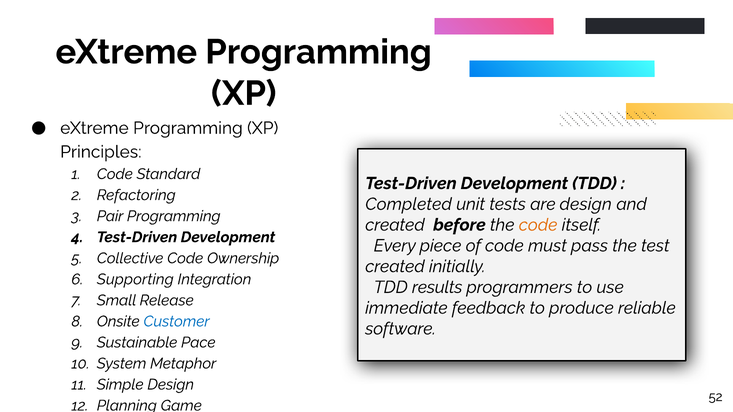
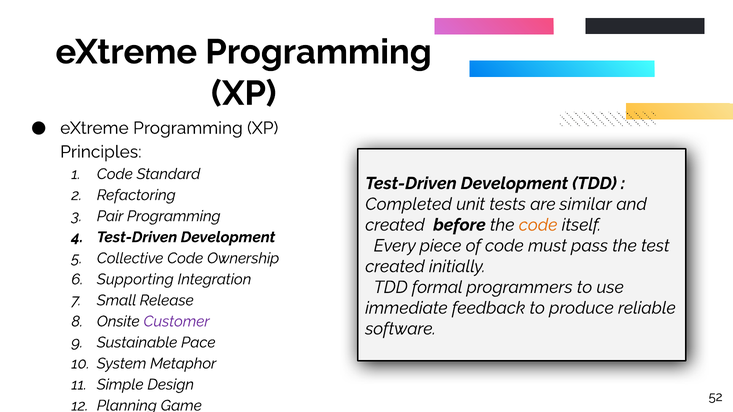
are design: design -> similar
results: results -> formal
Customer colour: blue -> purple
